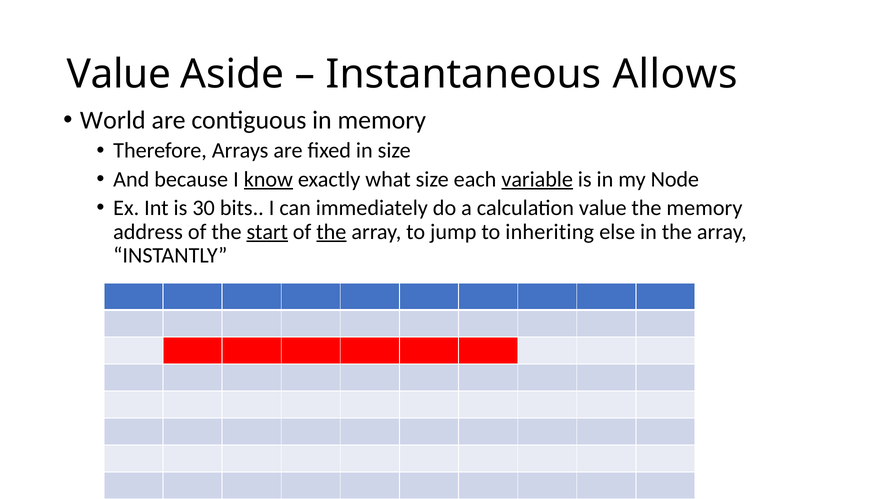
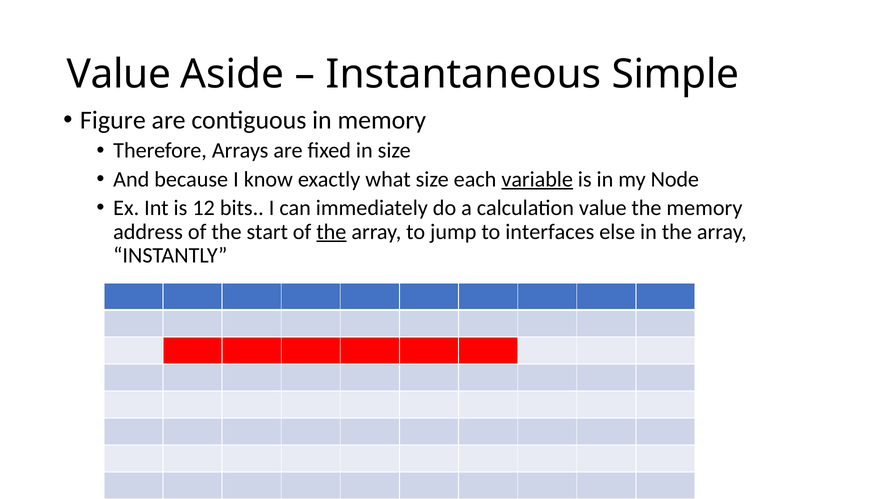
Allows: Allows -> Simple
World: World -> Figure
know underline: present -> none
30: 30 -> 12
start underline: present -> none
inheriting: inheriting -> interfaces
